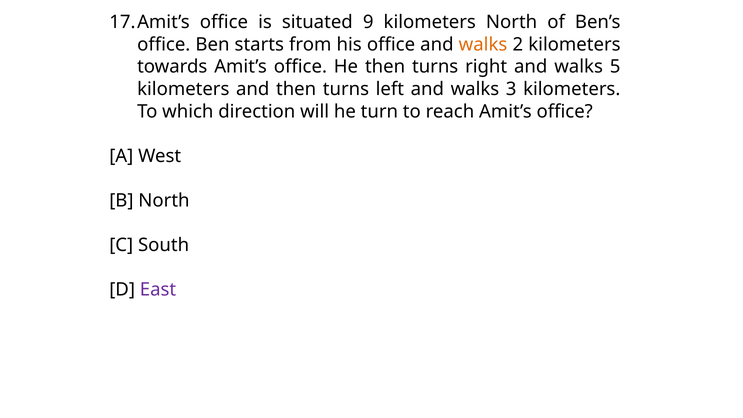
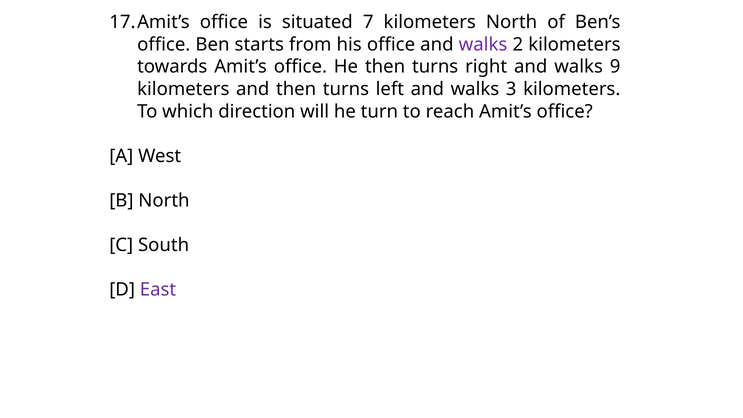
9: 9 -> 7
walks at (483, 45) colour: orange -> purple
5: 5 -> 9
